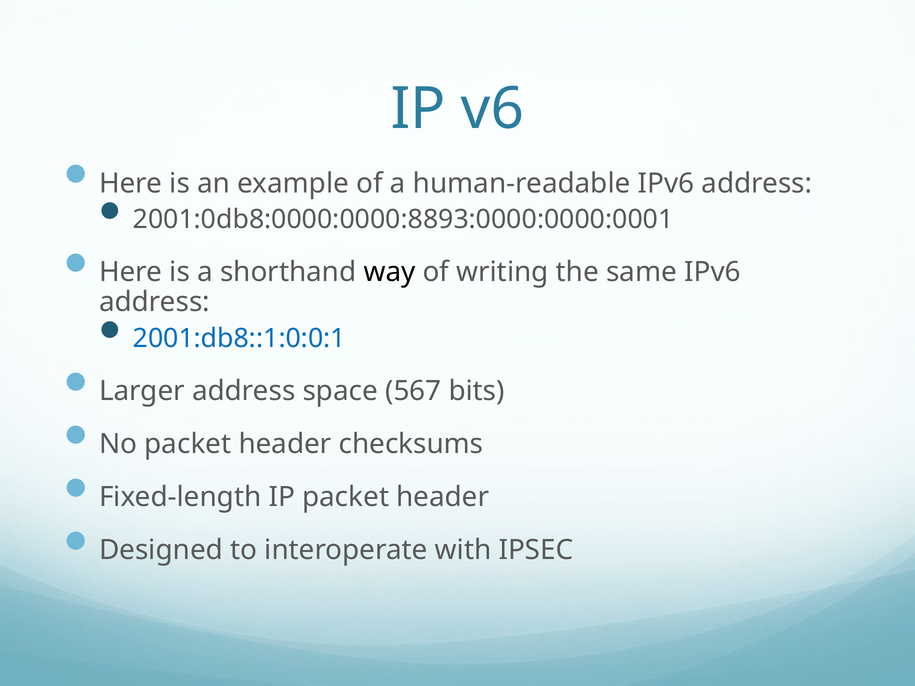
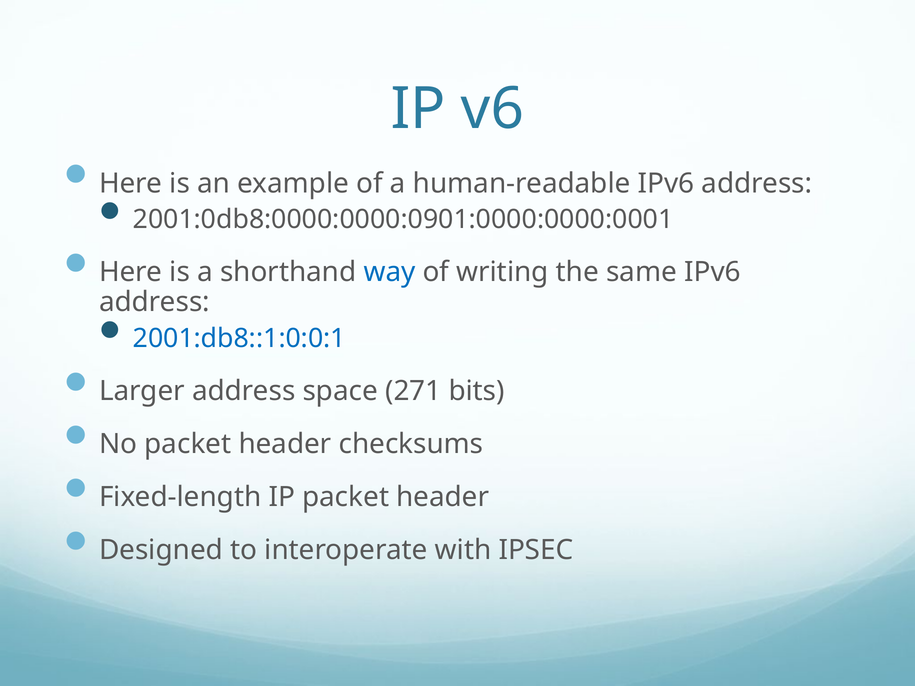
2001:0db8:0000:0000:8893:0000:0000:0001: 2001:0db8:0000:0000:8893:0000:0000:0001 -> 2001:0db8:0000:0000:0901:0000:0000:0001
way colour: black -> blue
567: 567 -> 271
